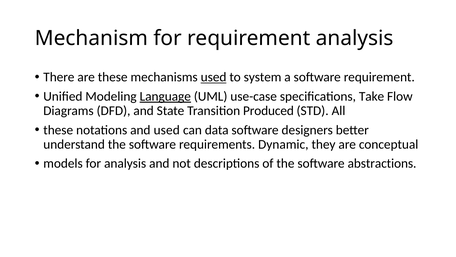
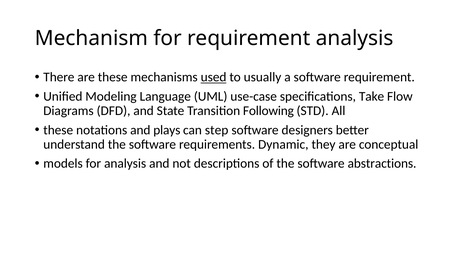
system: system -> usually
Language underline: present -> none
Produced: Produced -> Following
and used: used -> plays
data: data -> step
